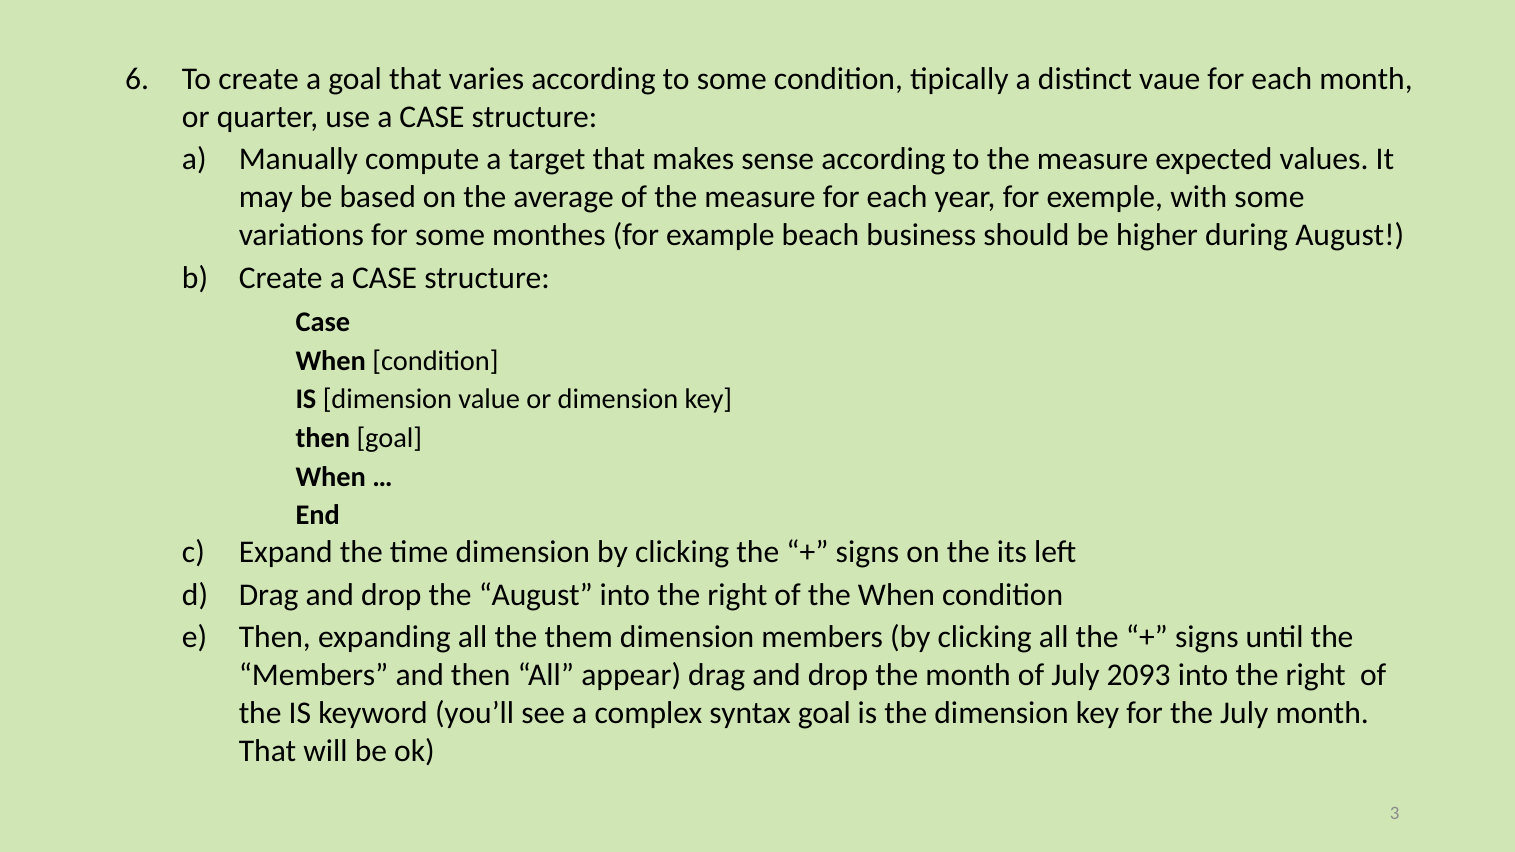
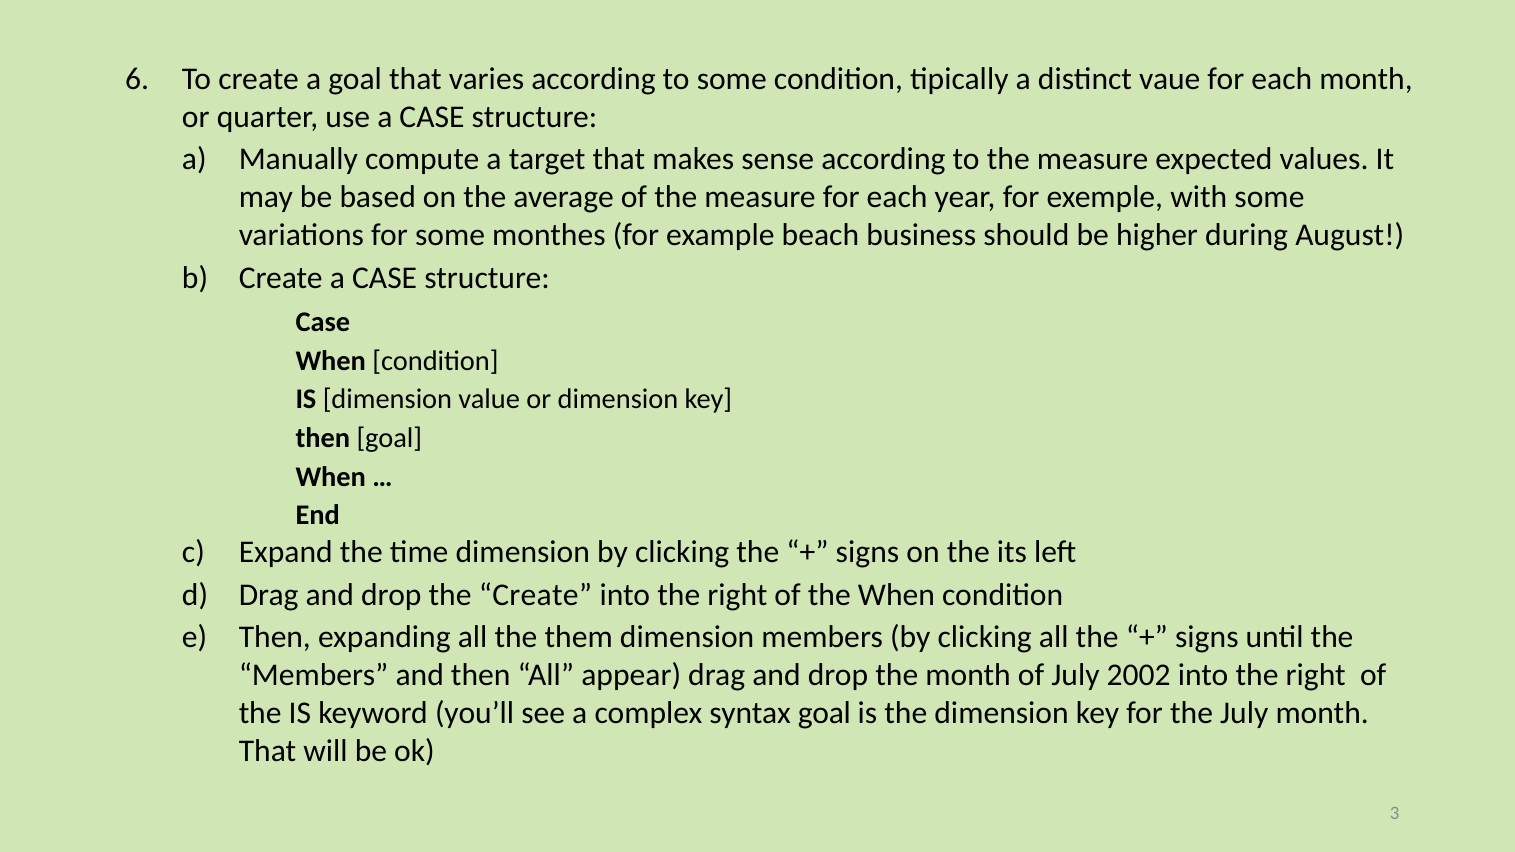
the August: August -> Create
2093: 2093 -> 2002
